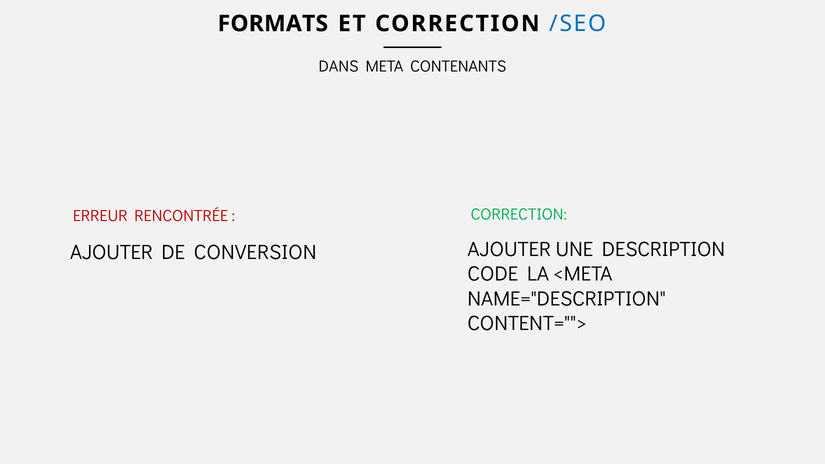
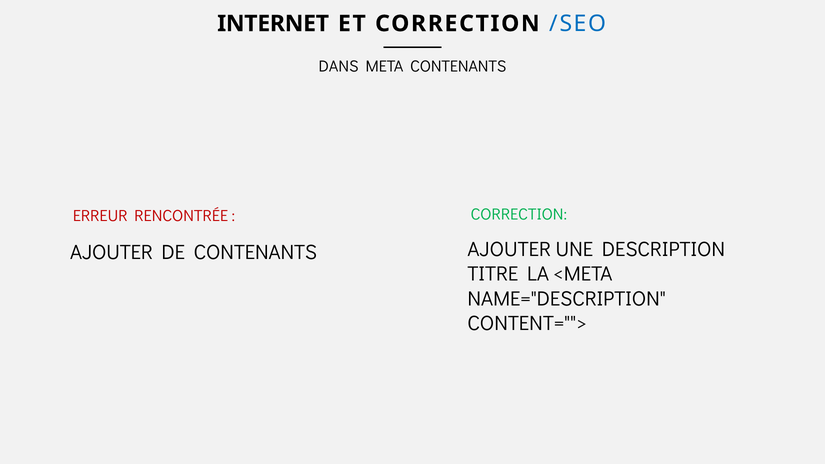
FORMATS: FORMATS -> INTERNET
DE CONVERSION: CONVERSION -> CONTENANTS
CODE: CODE -> TITRE
